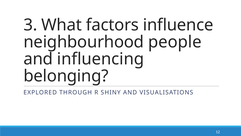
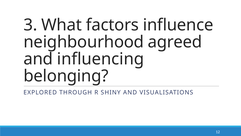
people: people -> agreed
